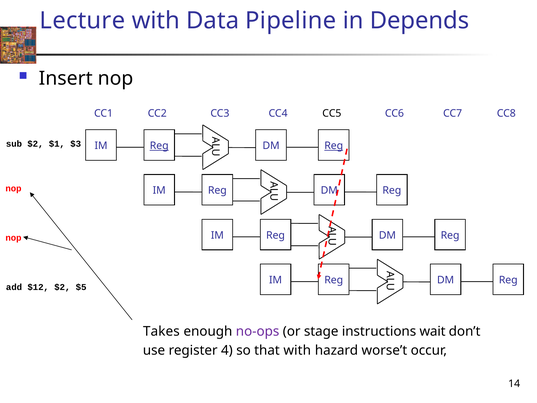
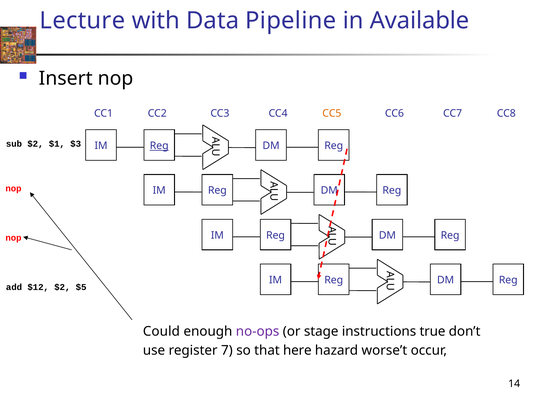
Depends: Depends -> Available
CC5 colour: black -> orange
Reg at (334, 146) underline: present -> none
Takes: Takes -> Could
wait: wait -> true
4: 4 -> 7
that with: with -> here
